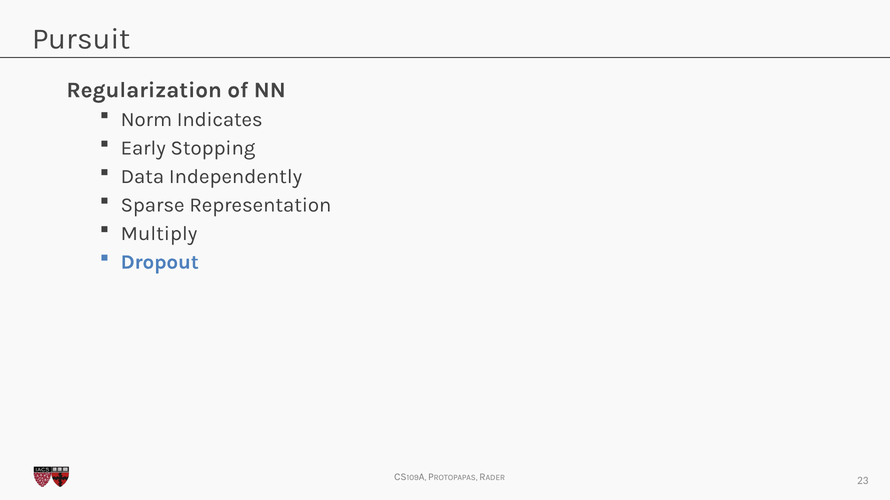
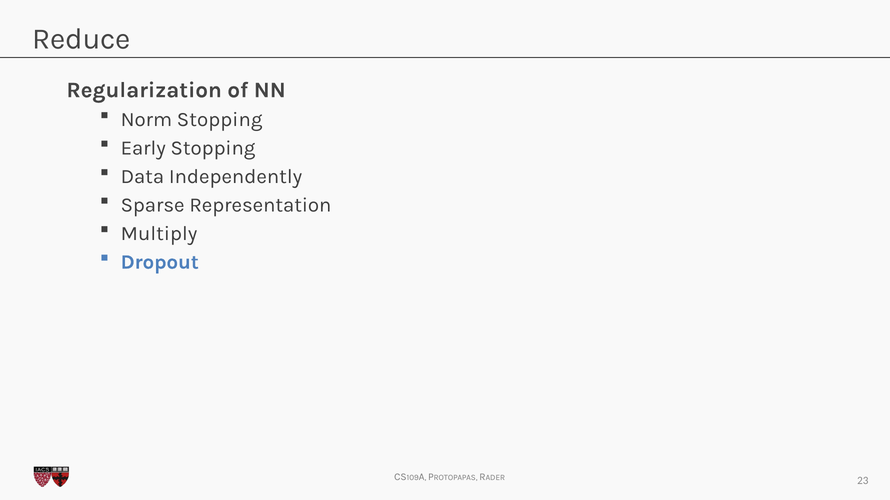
Pursuit: Pursuit -> Reduce
Norm Indicates: Indicates -> Stopping
